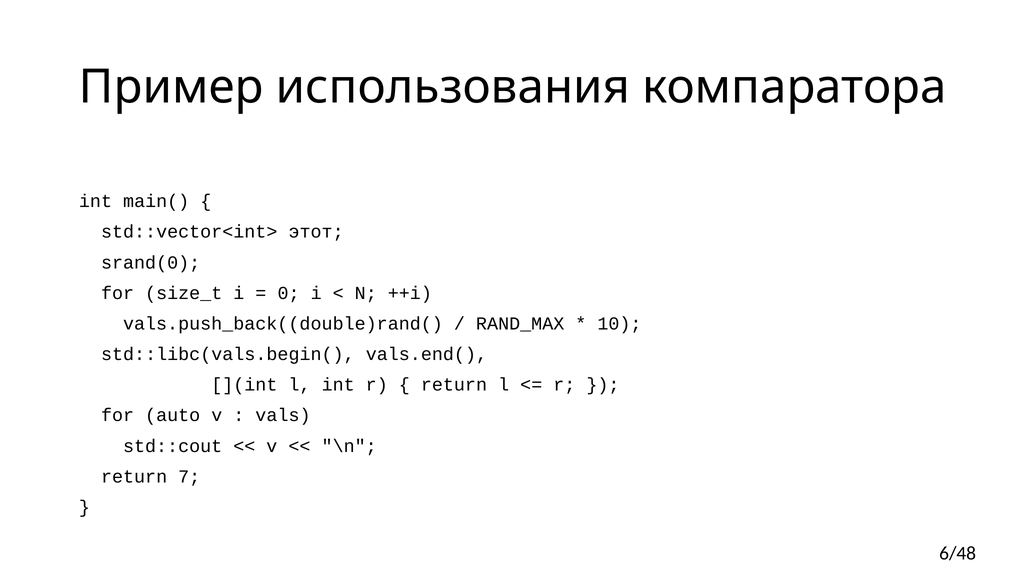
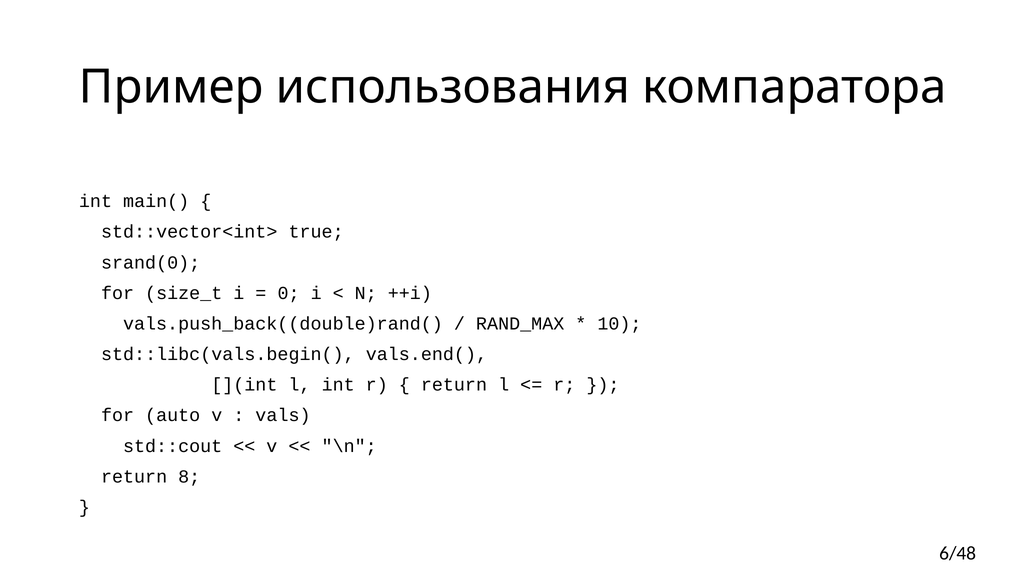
этот: этот -> true
7: 7 -> 8
